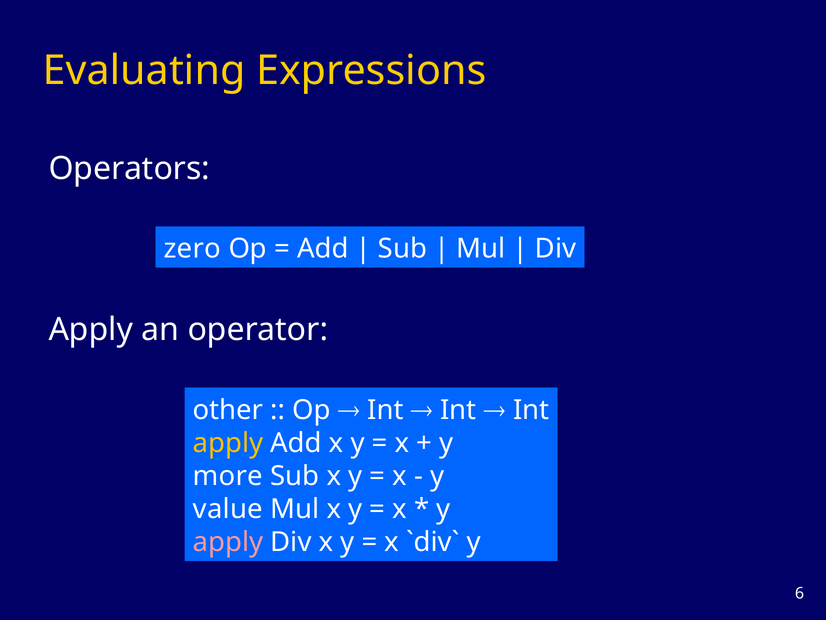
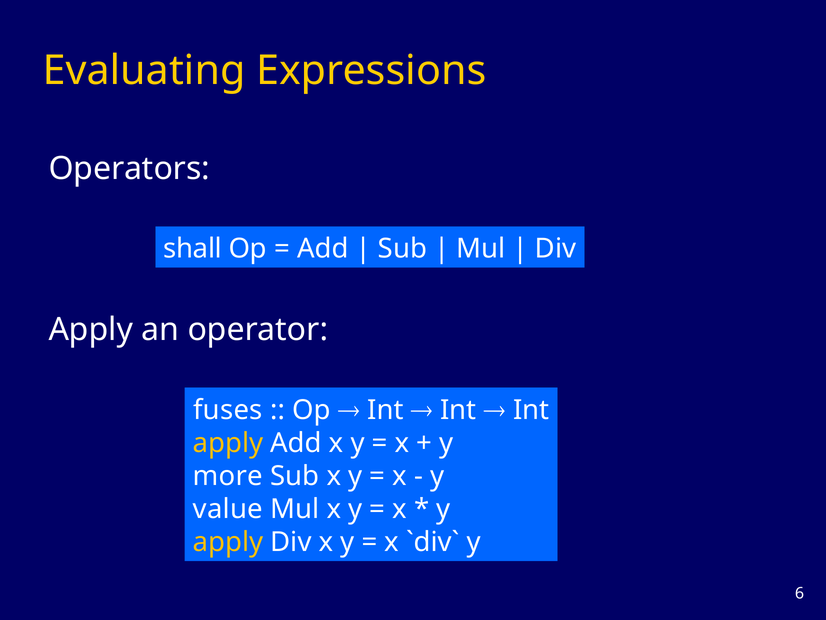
zero: zero -> shall
other: other -> fuses
apply at (228, 542) colour: pink -> yellow
